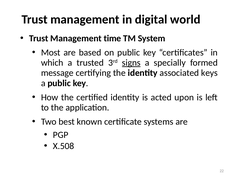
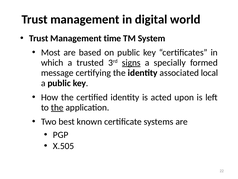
keys: keys -> local
the at (57, 107) underline: none -> present
X.508: X.508 -> X.505
